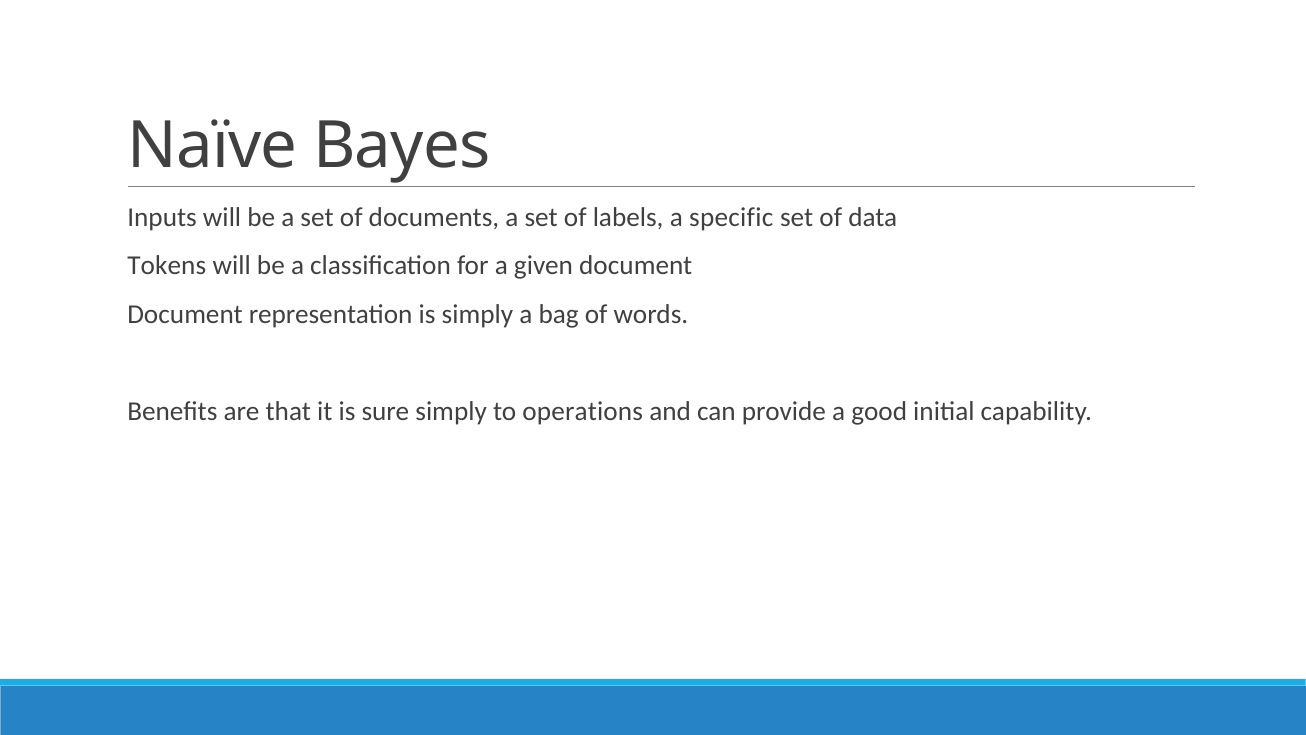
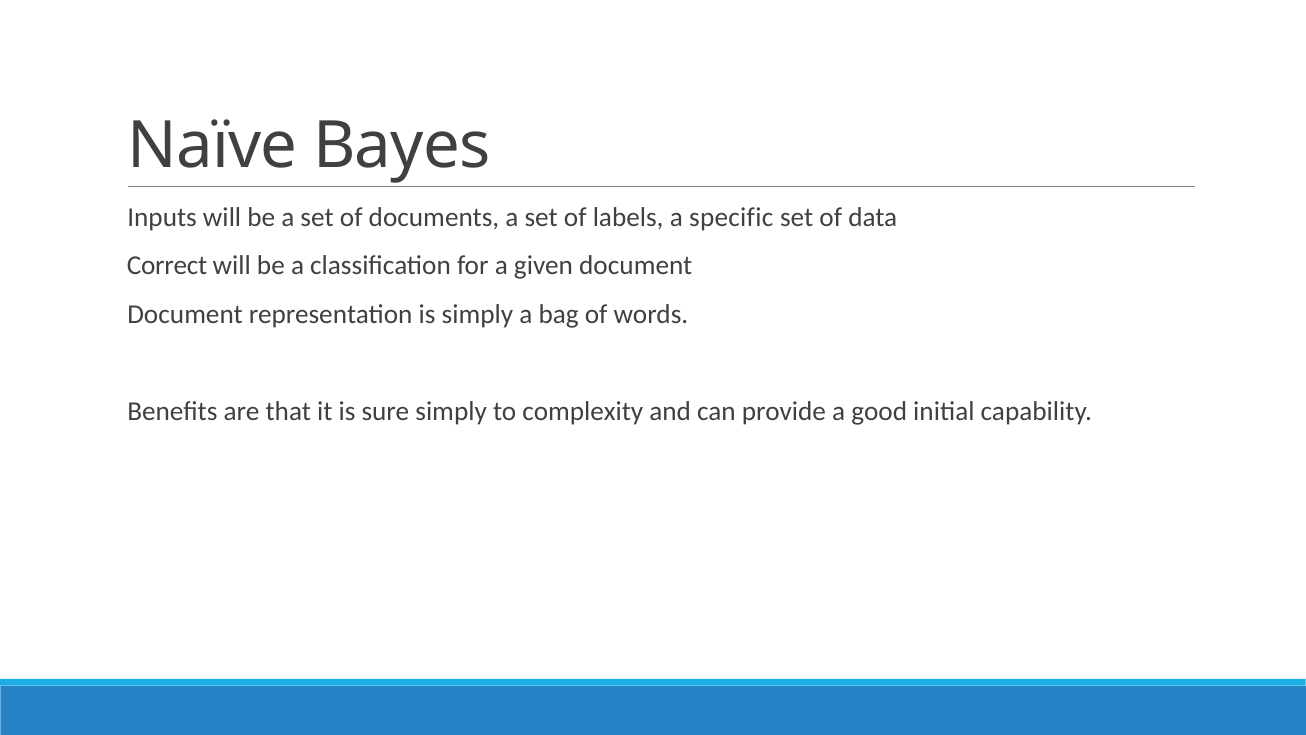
Tokens: Tokens -> Correct
operations: operations -> complexity
